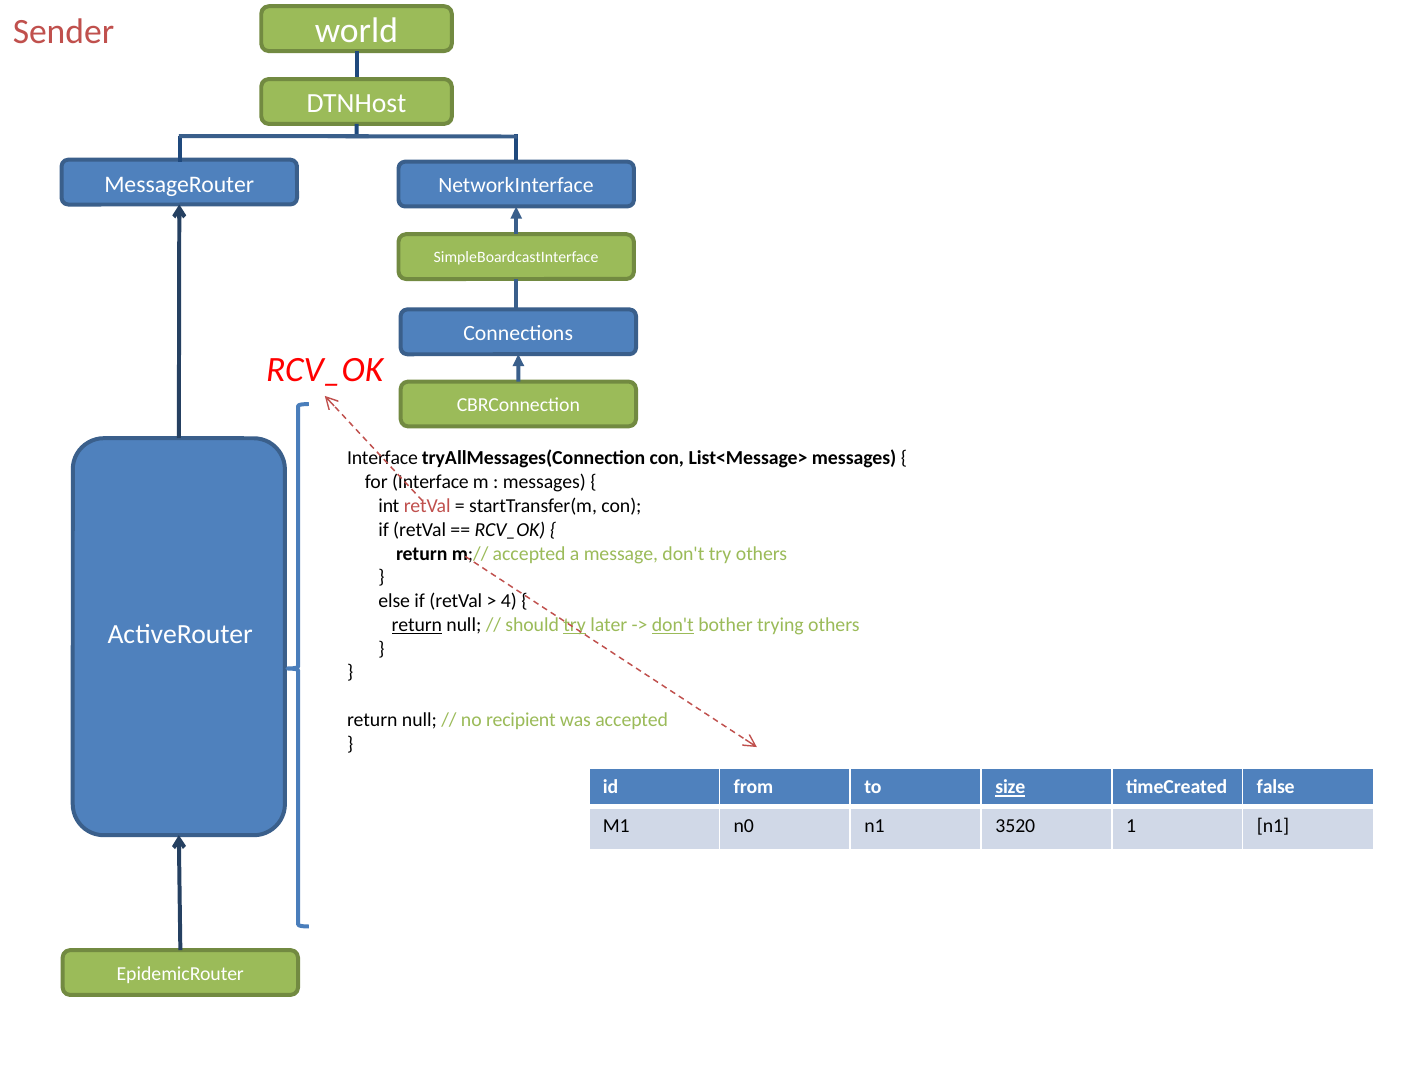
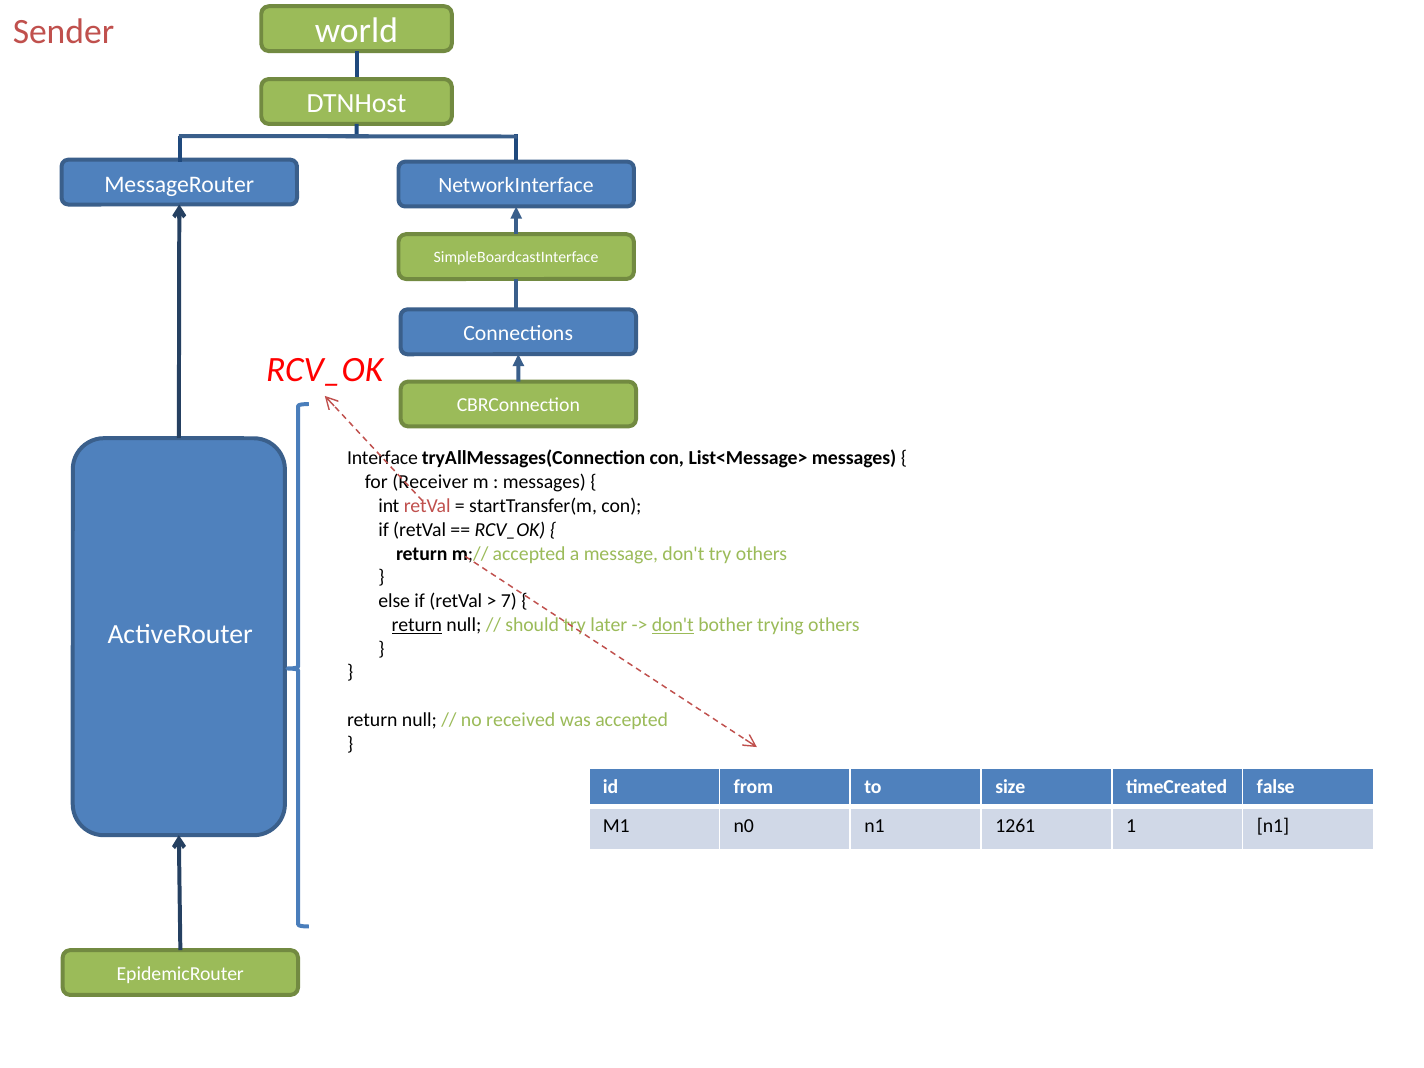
for Interface: Interface -> Receiver
4: 4 -> 7
try at (575, 625) underline: present -> none
recipient: recipient -> received
size underline: present -> none
3520: 3520 -> 1261
